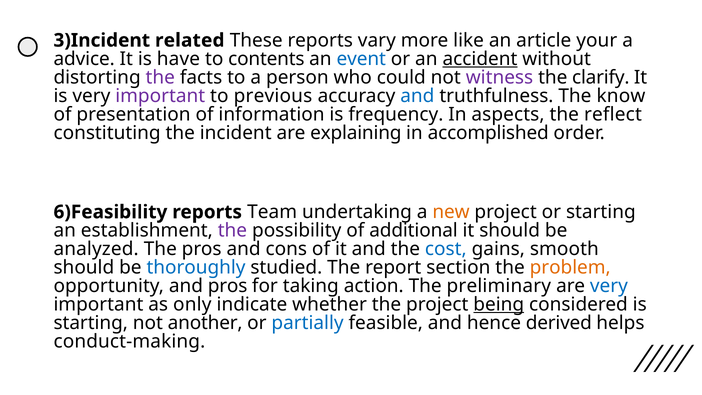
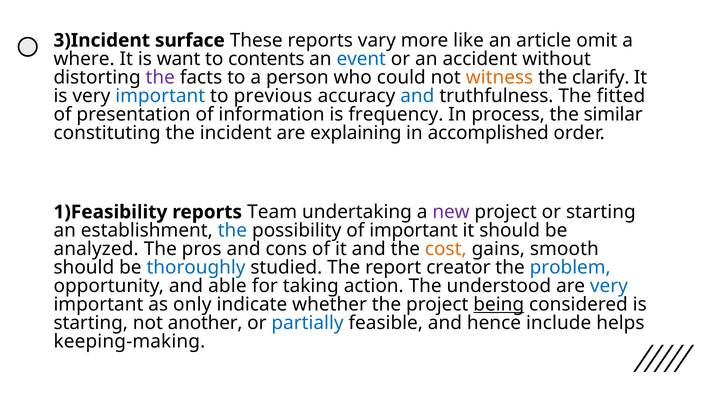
related: related -> surface
your: your -> omit
advice: advice -> where
have: have -> want
accident underline: present -> none
witness colour: purple -> orange
important at (160, 96) colour: purple -> blue
know: know -> fitted
aspects: aspects -> process
reflect: reflect -> similar
6)Feasibility: 6)Feasibility -> 1)Feasibility
new colour: orange -> purple
the at (232, 230) colour: purple -> blue
of additional: additional -> important
cost colour: blue -> orange
section: section -> creator
problem colour: orange -> blue
and pros: pros -> able
preliminary: preliminary -> understood
derived: derived -> include
conduct-making: conduct-making -> keeping-making
